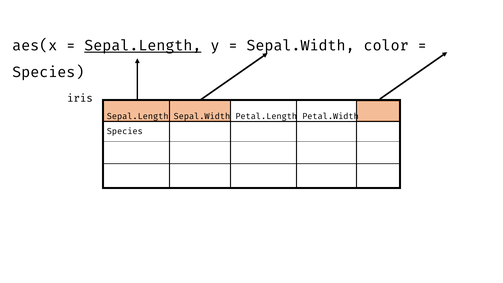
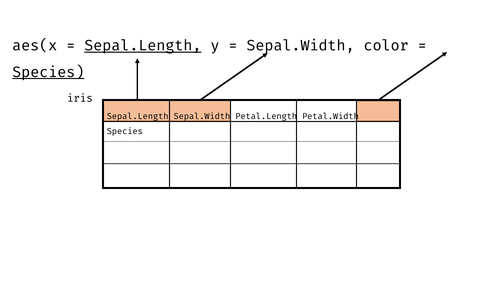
Species at (48, 72) underline: none -> present
